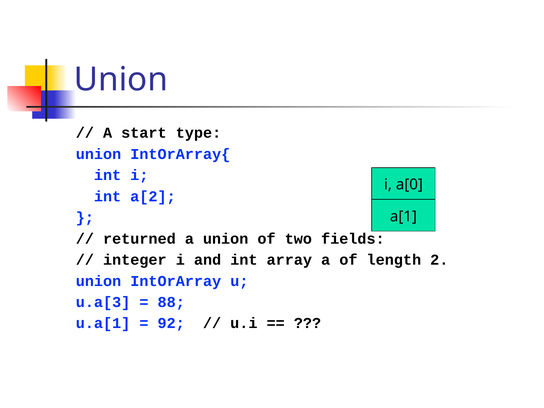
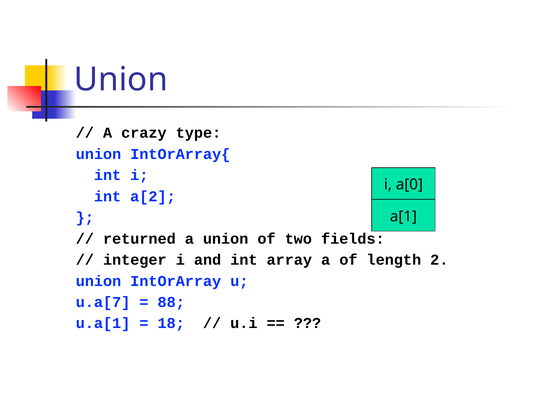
start: start -> crazy
u.a[3: u.a[3 -> u.a[7
92: 92 -> 18
